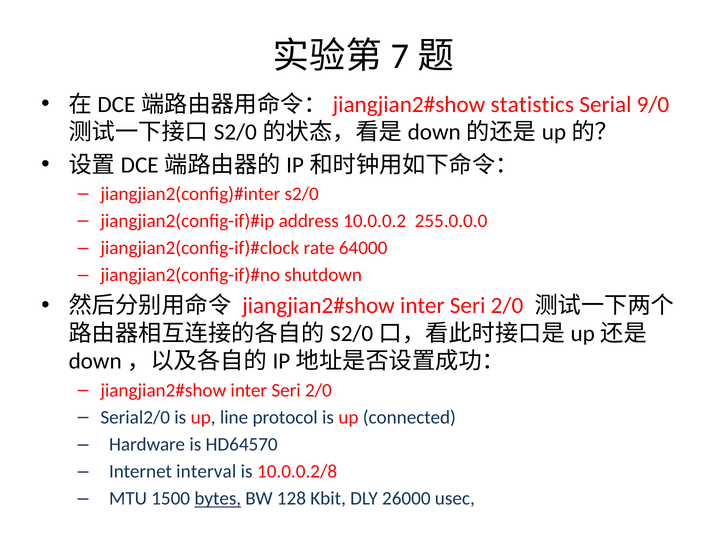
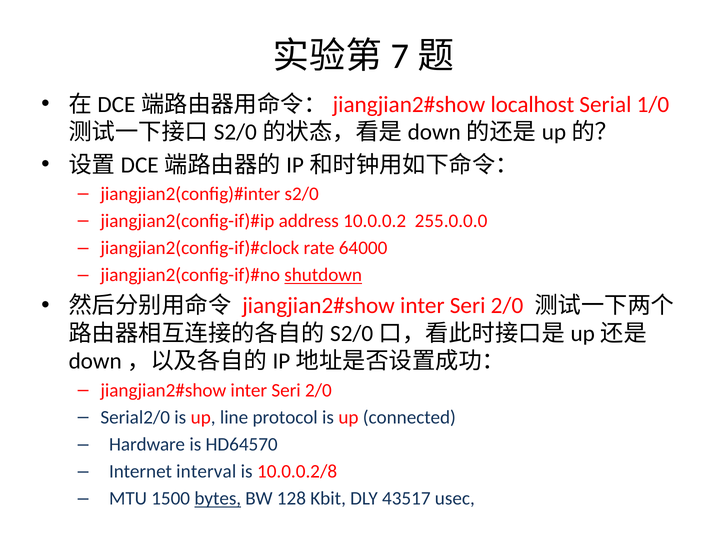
statistics: statistics -> localhost
9/0: 9/0 -> 1/0
shutdown underline: none -> present
26000: 26000 -> 43517
